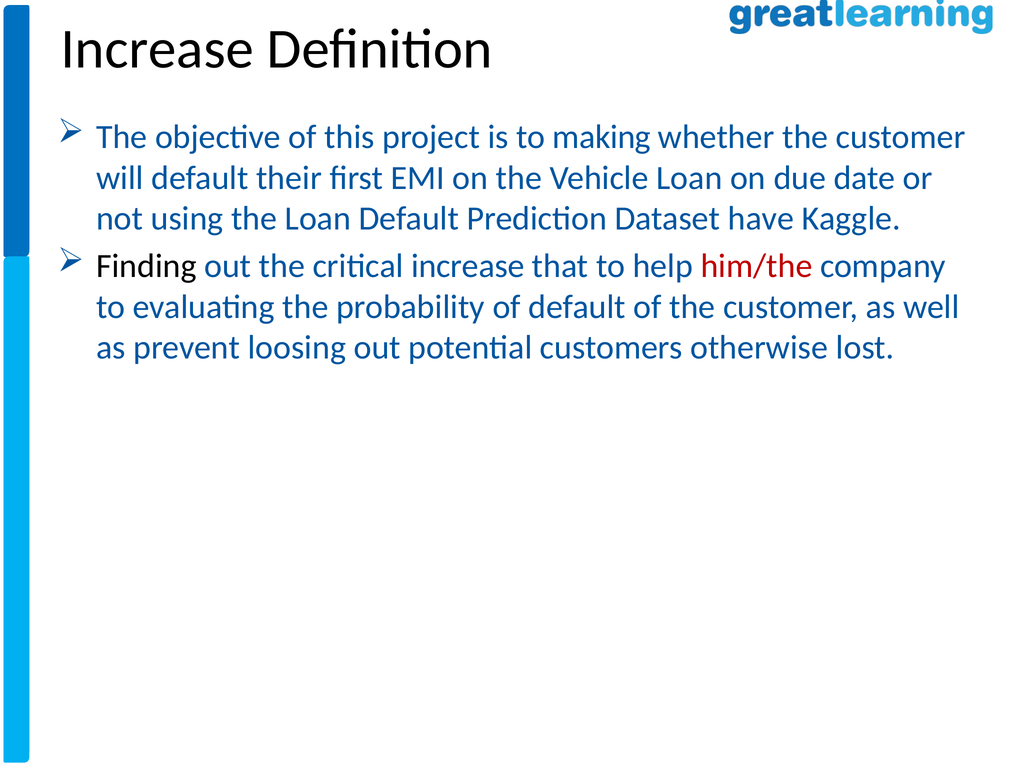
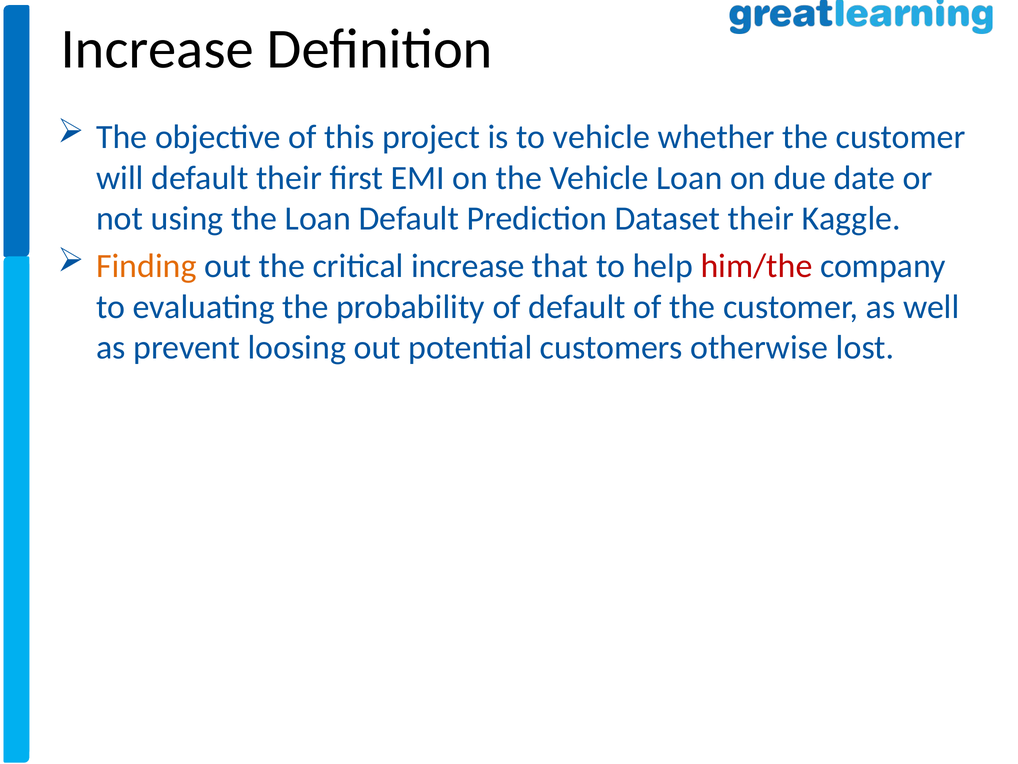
to making: making -> vehicle
Dataset have: have -> their
Finding colour: black -> orange
